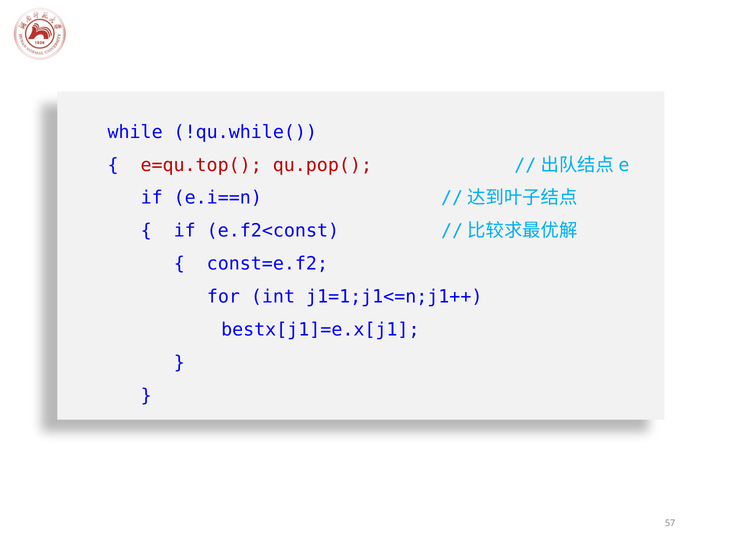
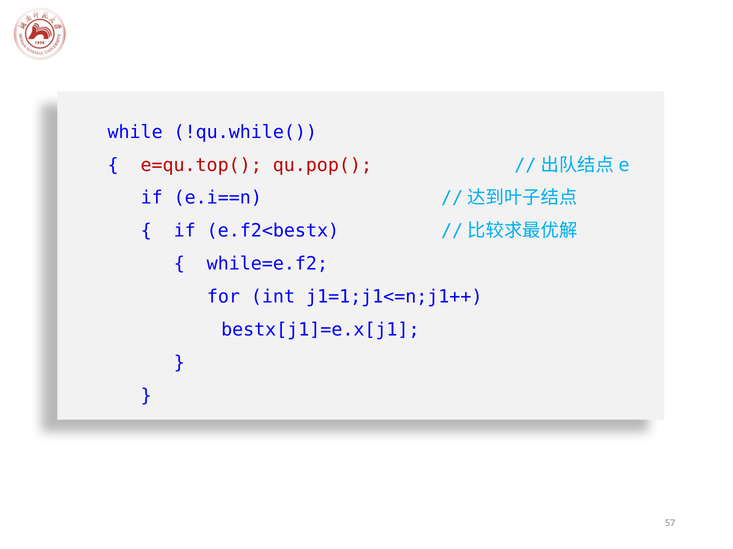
e.f2<const: e.f2<const -> e.f2<bestx
const=e.f2: const=e.f2 -> while=e.f2
